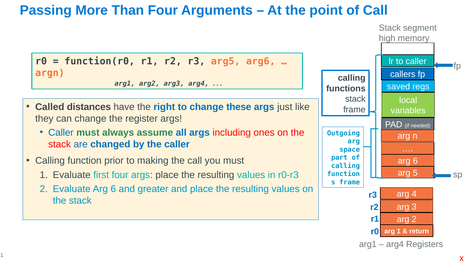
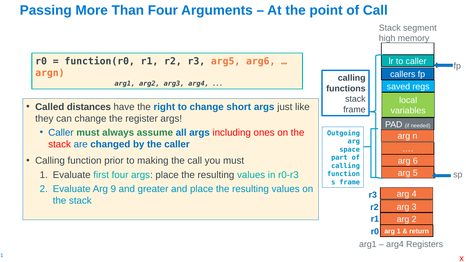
these: these -> short
Evaluate Arg 6: 6 -> 9
